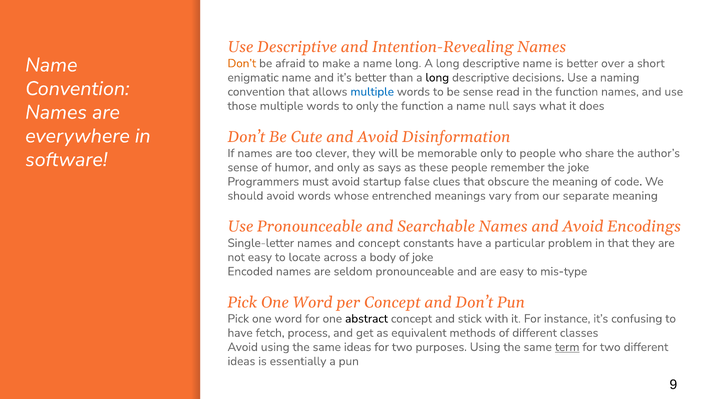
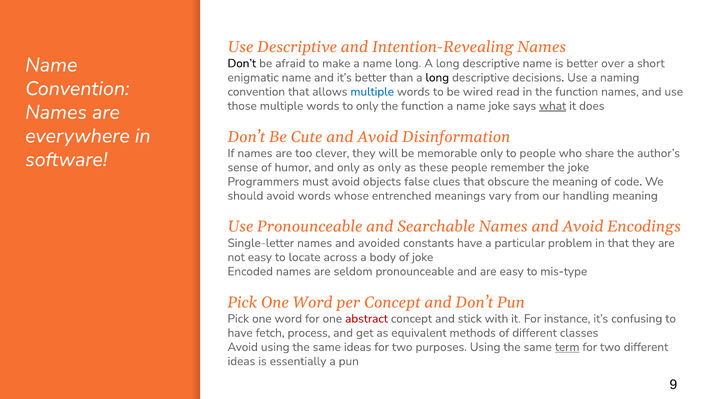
Don’t at (242, 63) colour: orange -> black
be sense: sense -> wired
name null: null -> joke
what underline: none -> present
as says: says -> only
startup: startup -> objects
separate: separate -> handling
and concept: concept -> avoided
abstract colour: black -> red
